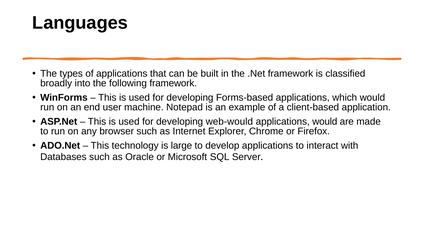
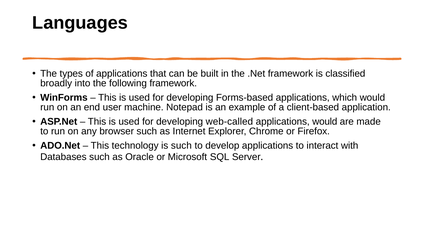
web-would: web-would -> web-called
is large: large -> such
